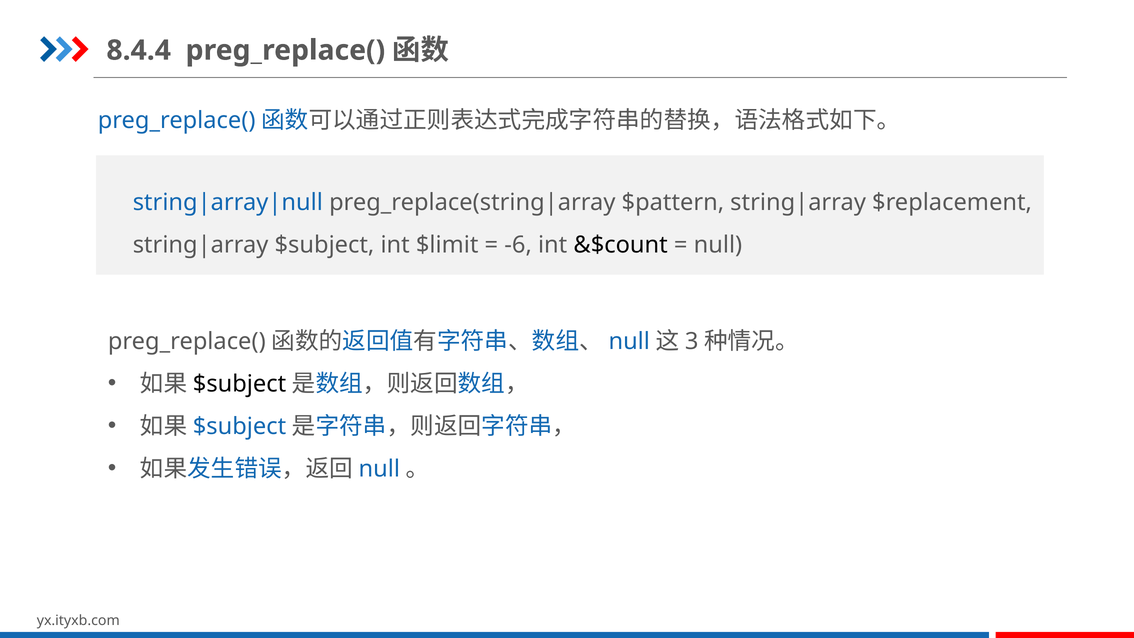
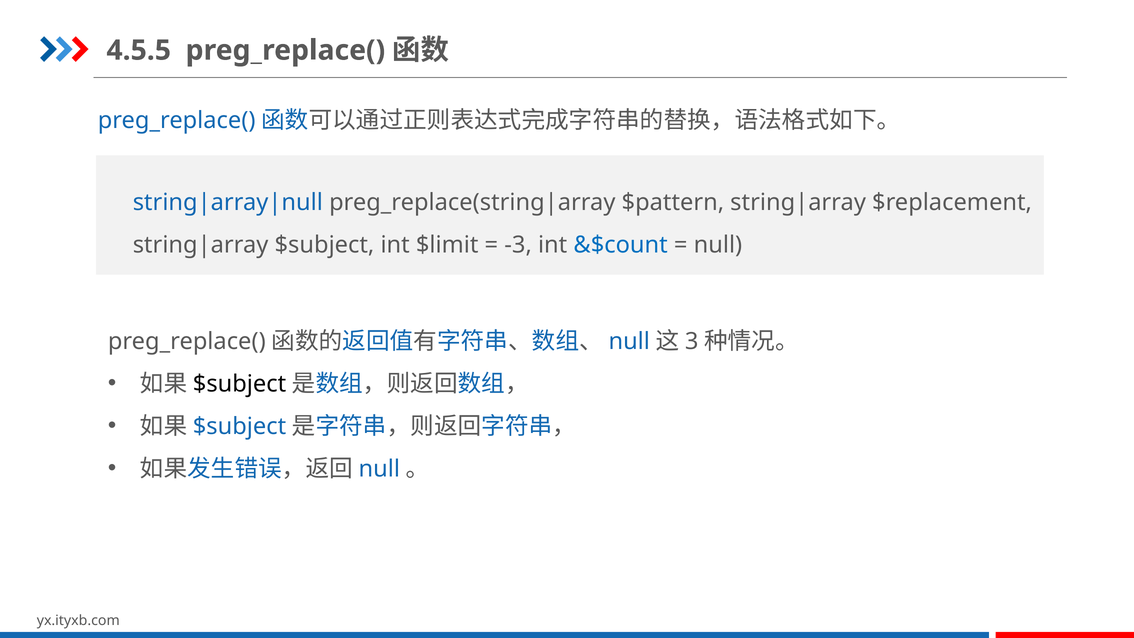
8.4.4: 8.4.4 -> 4.5.5
-6: -6 -> -3
&$count colour: black -> blue
